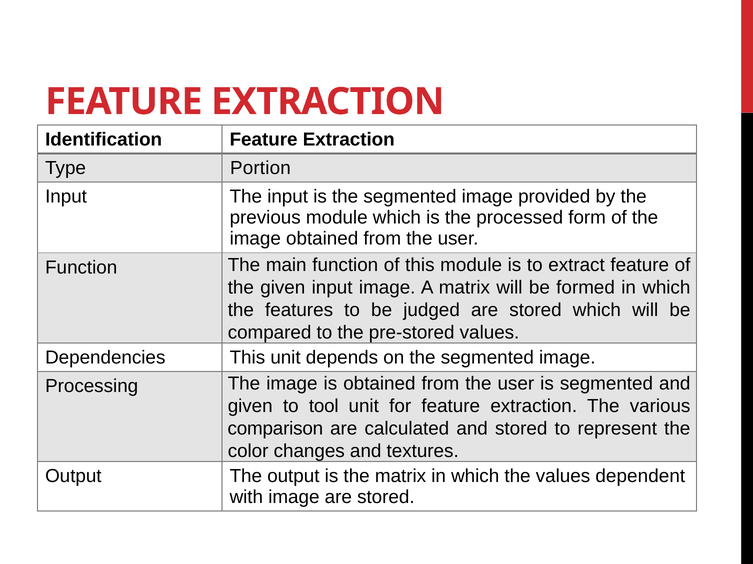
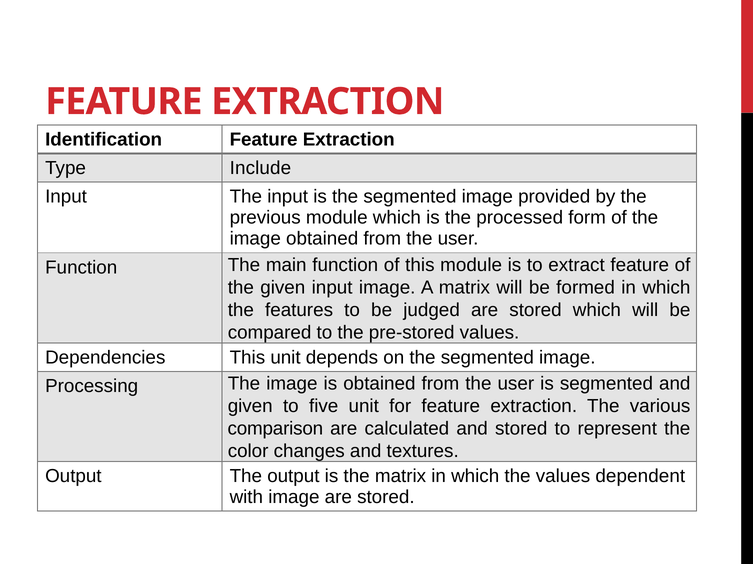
Portion: Portion -> Include
tool: tool -> five
